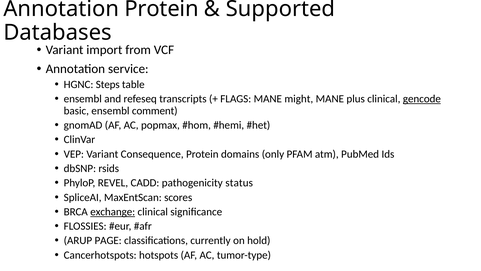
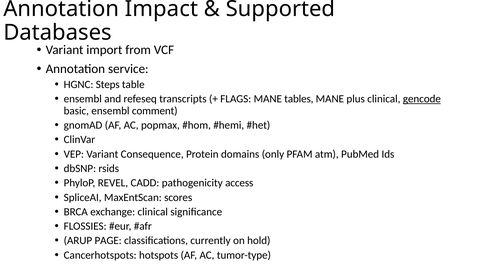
Annotation Protein: Protein -> Impact
might: might -> tables
status: status -> access
exchange underline: present -> none
